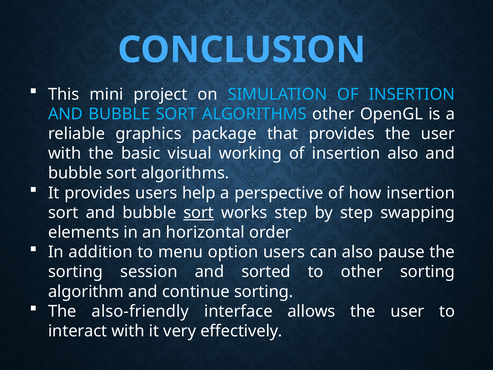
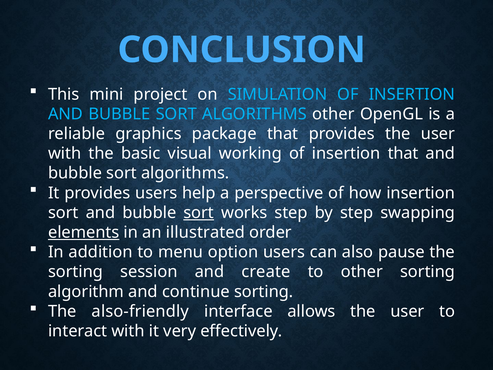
insertion also: also -> that
elements underline: none -> present
horizontal: horizontal -> illustrated
sorted: sorted -> create
